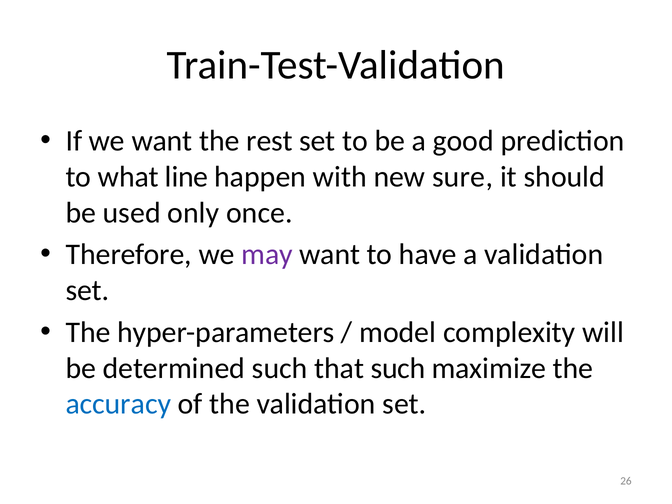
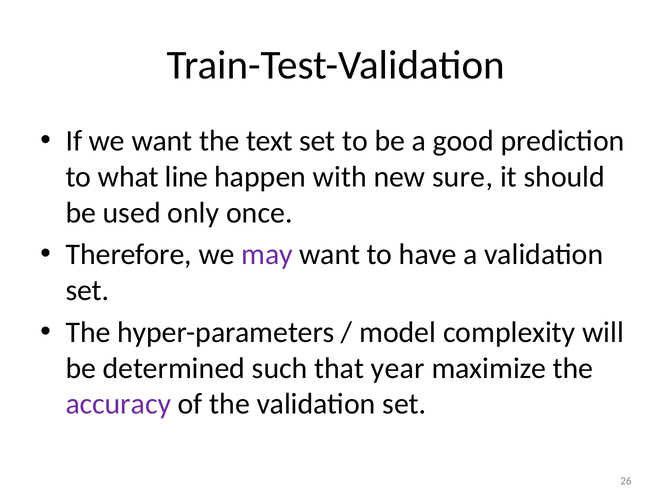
rest: rest -> text
that such: such -> year
accuracy colour: blue -> purple
